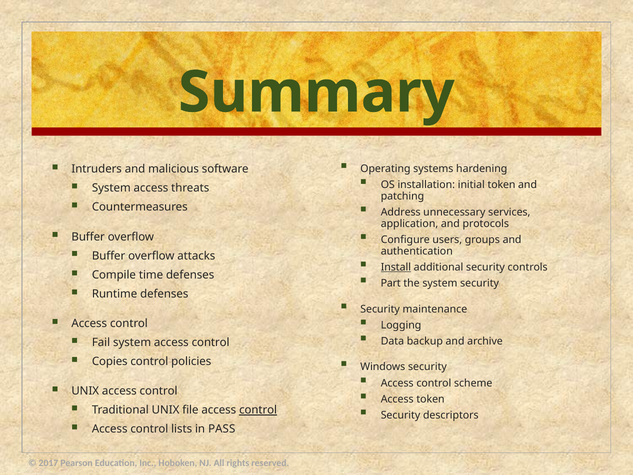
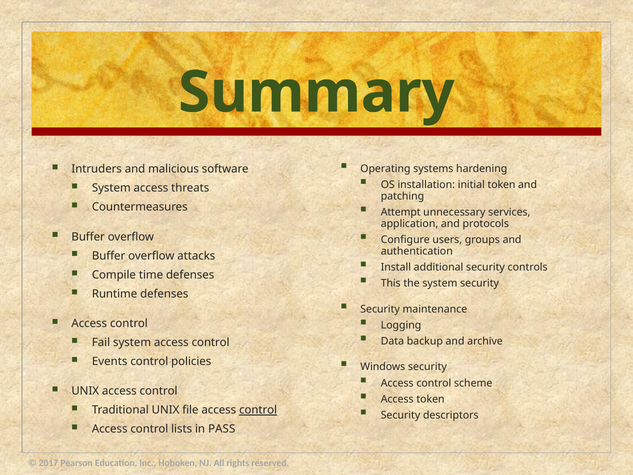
Address: Address -> Attempt
Install underline: present -> none
Part: Part -> This
Copies: Copies -> Events
